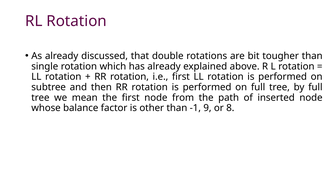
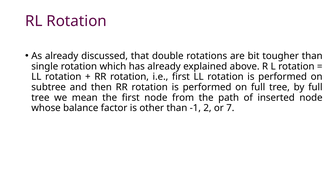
9: 9 -> 2
8: 8 -> 7
